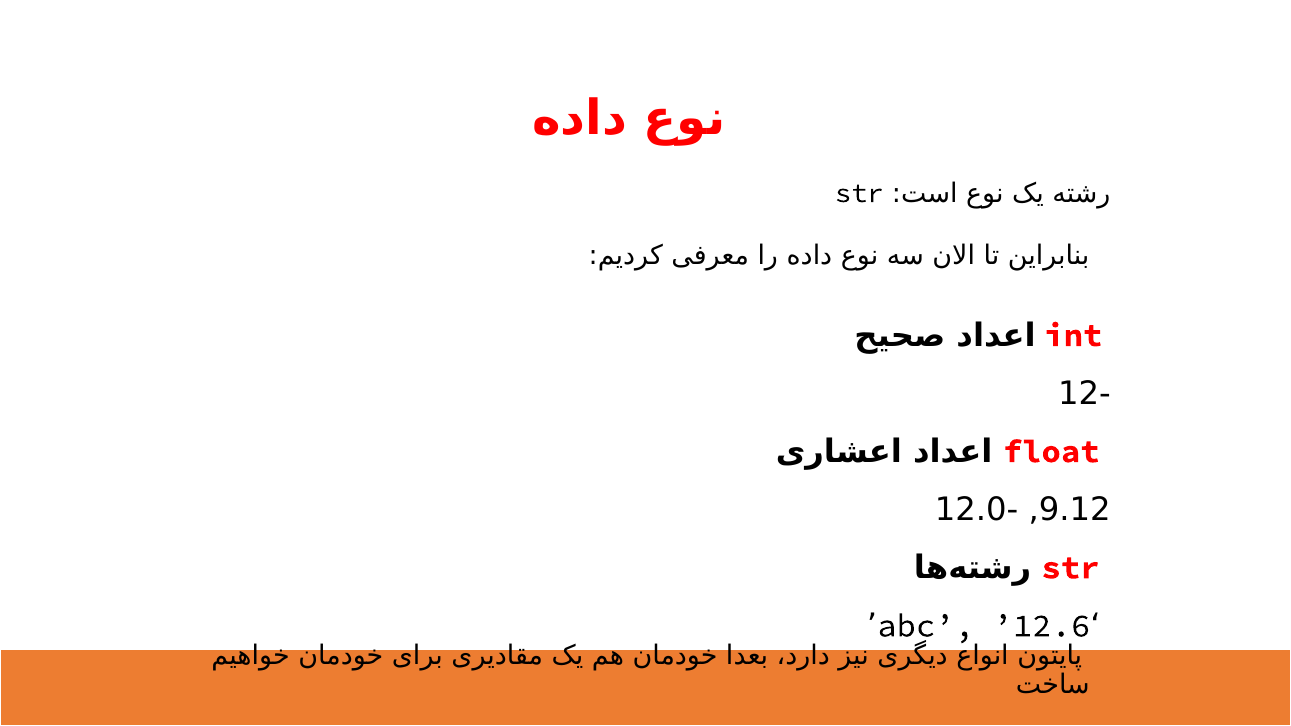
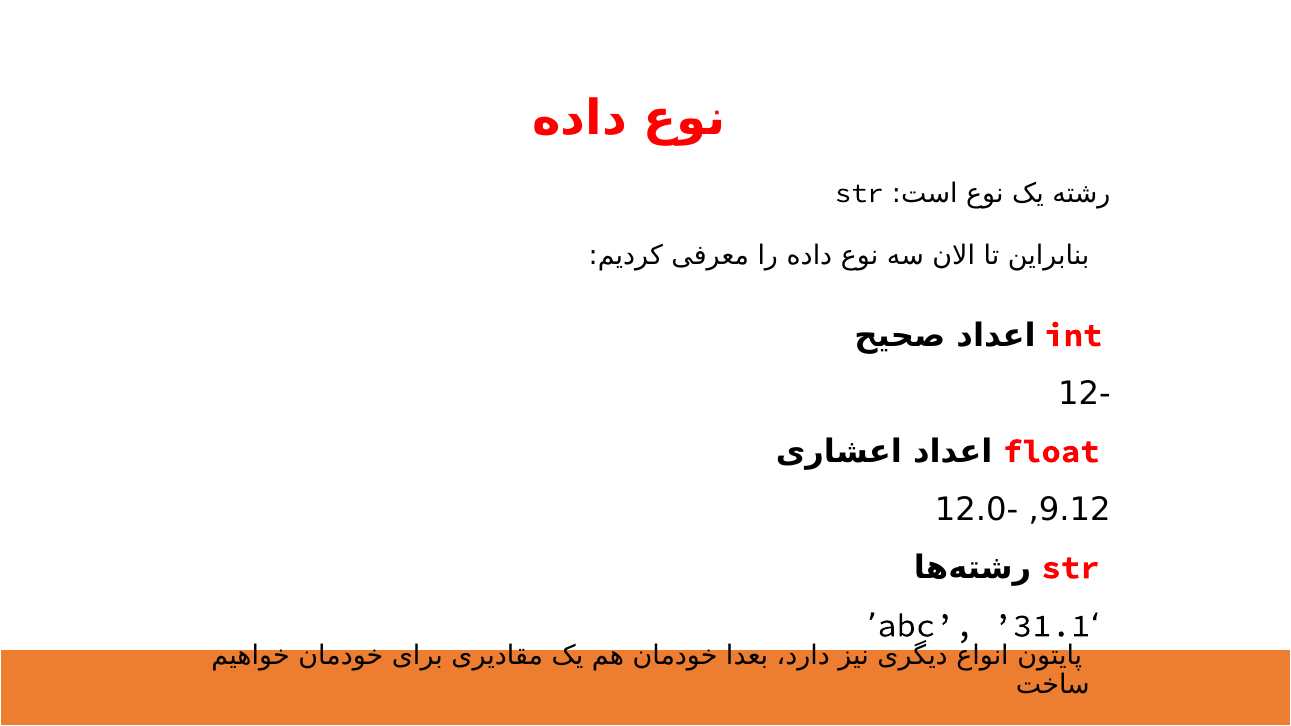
’12.6: ’12.6 -> ’31.1
